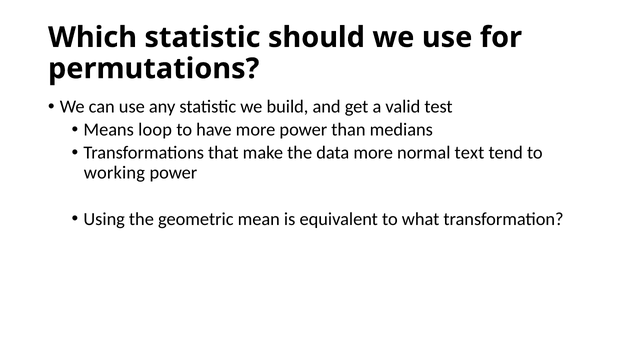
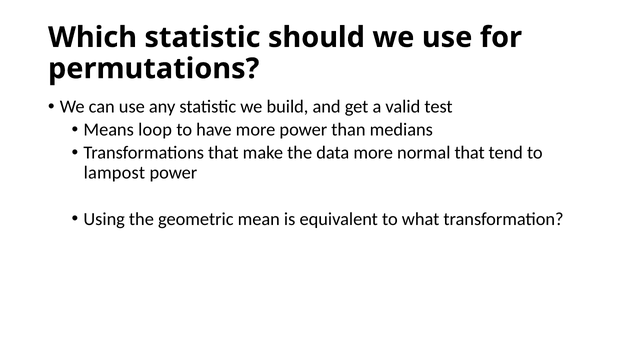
normal text: text -> that
working: working -> lampost
